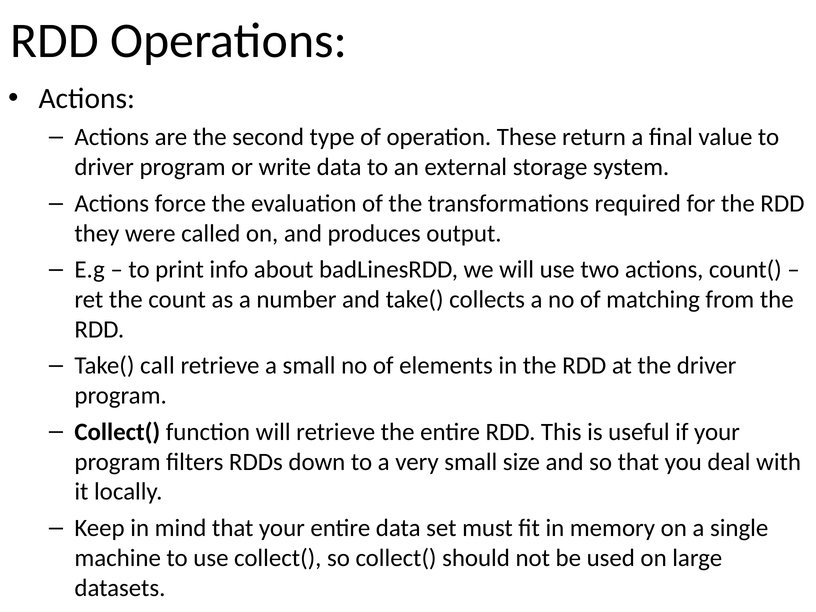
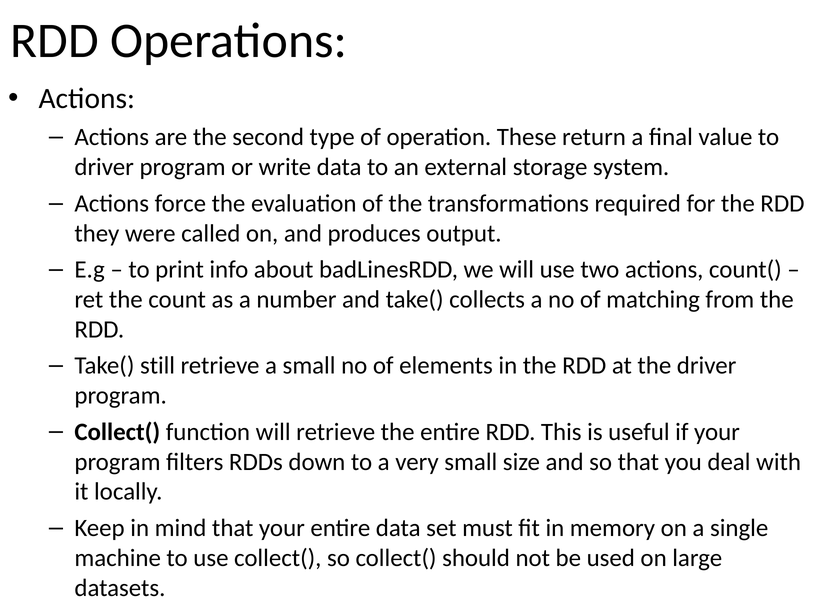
call: call -> still
